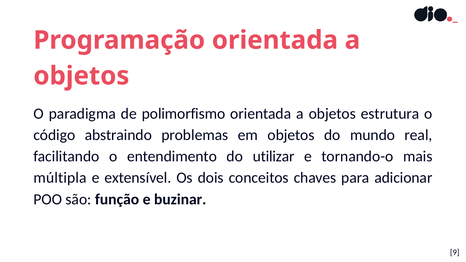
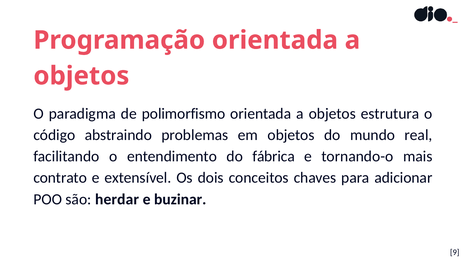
utilizar: utilizar -> fábrica
múltipla: múltipla -> contrato
função: função -> herdar
